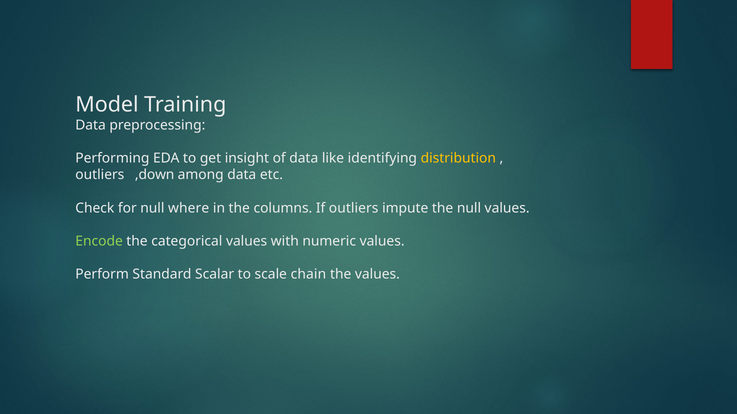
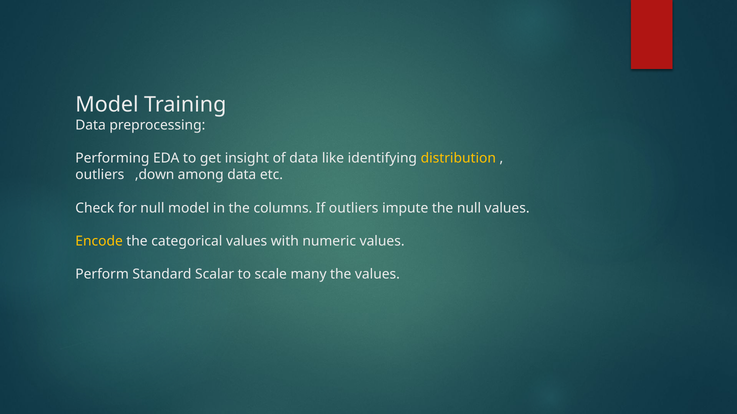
null where: where -> model
Encode colour: light green -> yellow
chain: chain -> many
